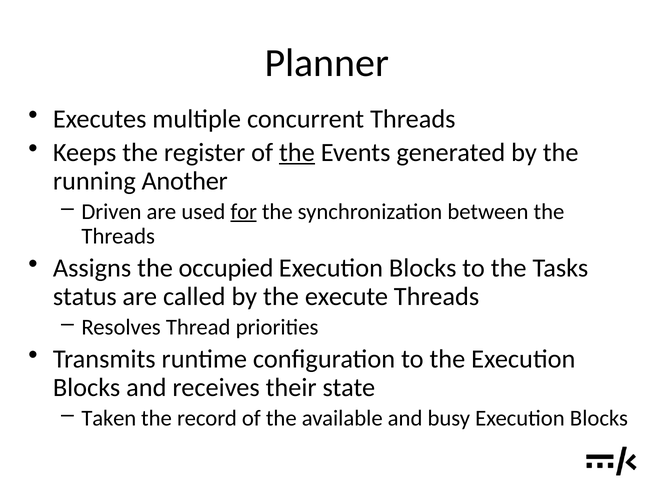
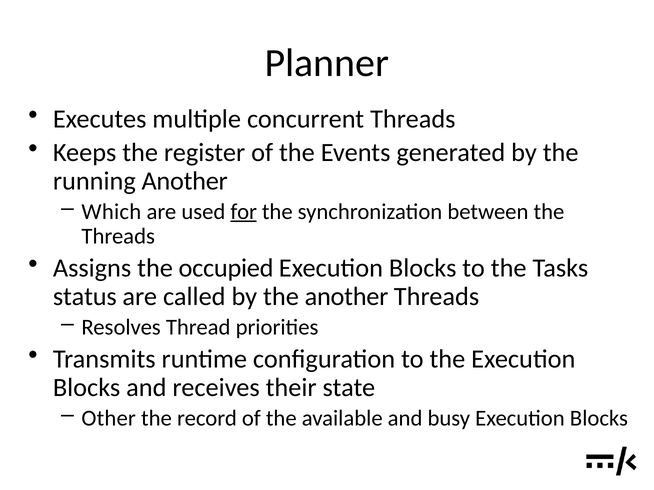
the at (297, 153) underline: present -> none
Driven: Driven -> Which
the execute: execute -> another
Taken: Taken -> Other
